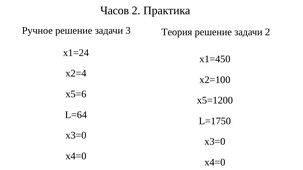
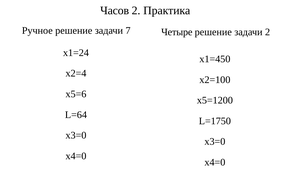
3: 3 -> 7
Теория: Теория -> Четыре
